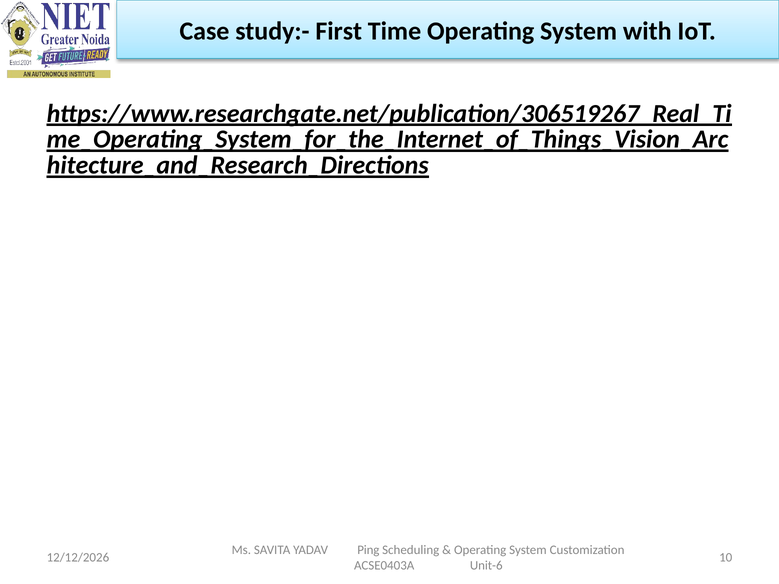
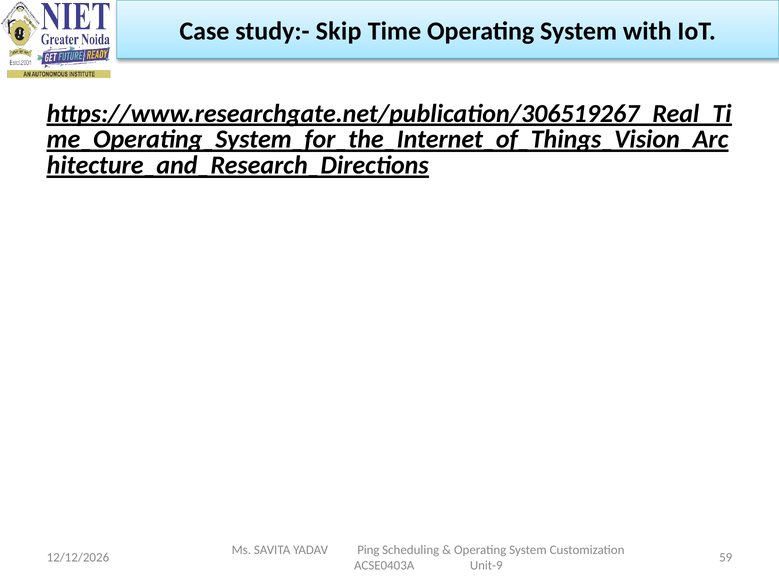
First: First -> Skip
10: 10 -> 59
Unit-6: Unit-6 -> Unit-9
